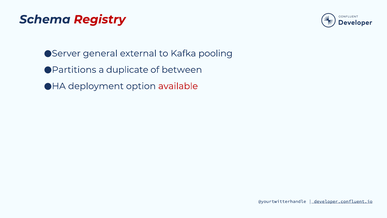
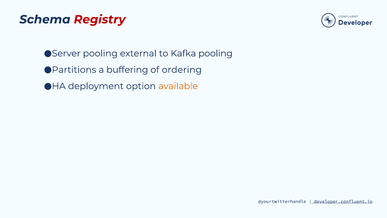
Server general: general -> pooling
duplicate: duplicate -> buffering
between: between -> ordering
available colour: red -> orange
